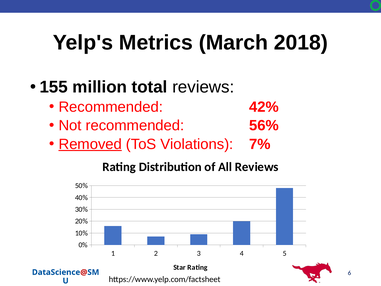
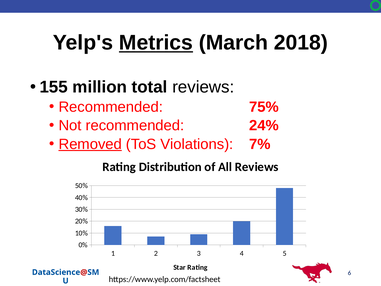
Metrics underline: none -> present
42%: 42% -> 75%
56%: 56% -> 24%
